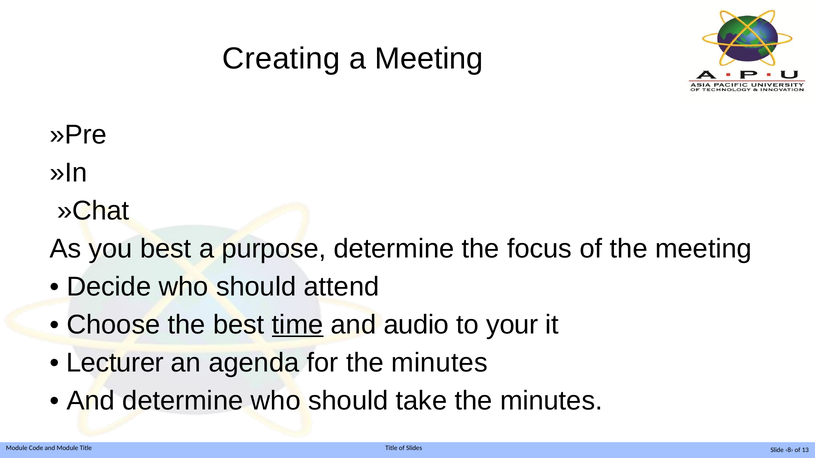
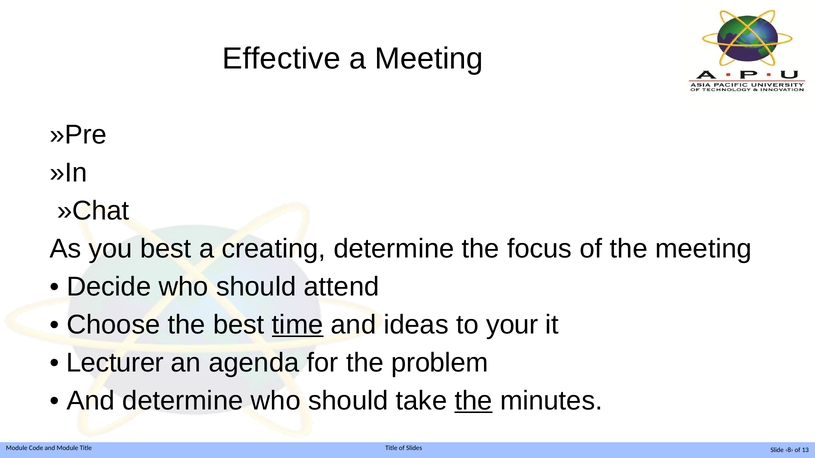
Creating: Creating -> Effective
purpose: purpose -> creating
audio: audio -> ideas
for the minutes: minutes -> problem
the at (474, 401) underline: none -> present
